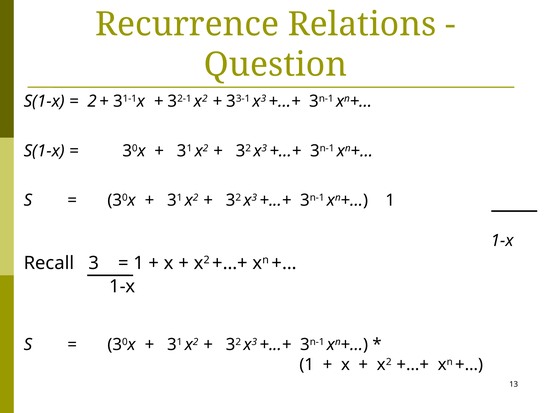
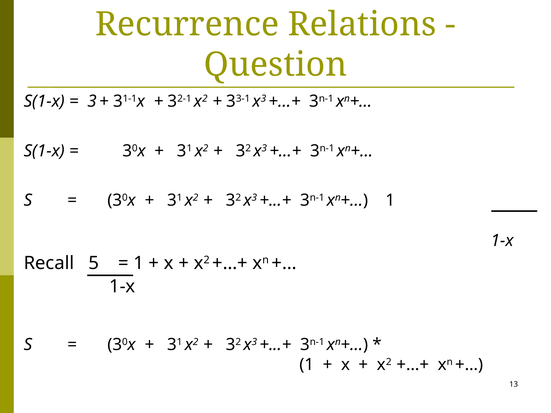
2: 2 -> 3
3: 3 -> 5
